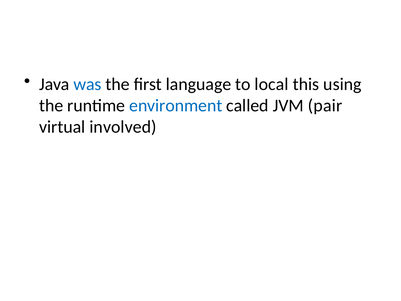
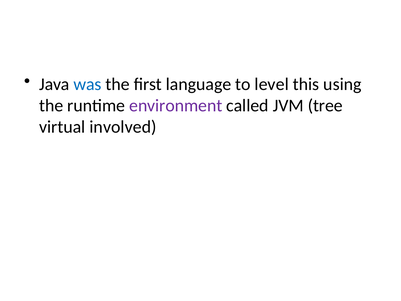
local: local -> level
environment colour: blue -> purple
pair: pair -> tree
